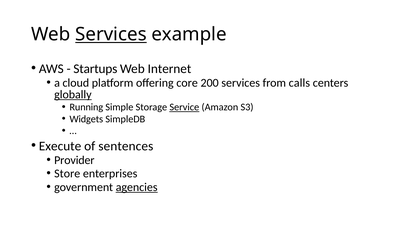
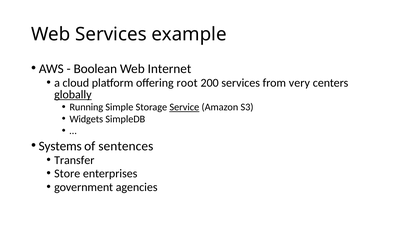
Services at (111, 34) underline: present -> none
Startups: Startups -> Boolean
core: core -> root
calls: calls -> very
Execute: Execute -> Systems
Provider: Provider -> Transfer
agencies underline: present -> none
